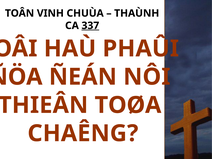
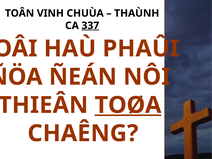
TOØA underline: none -> present
